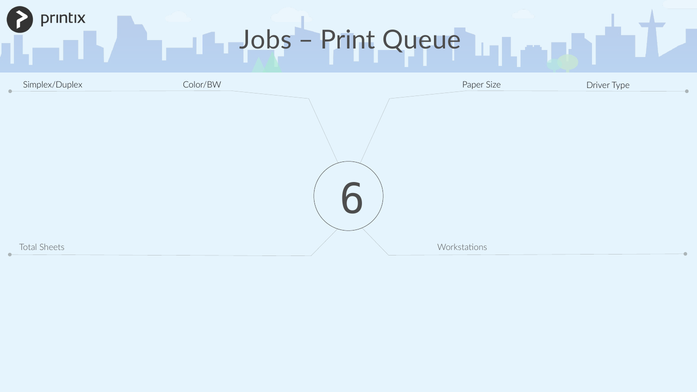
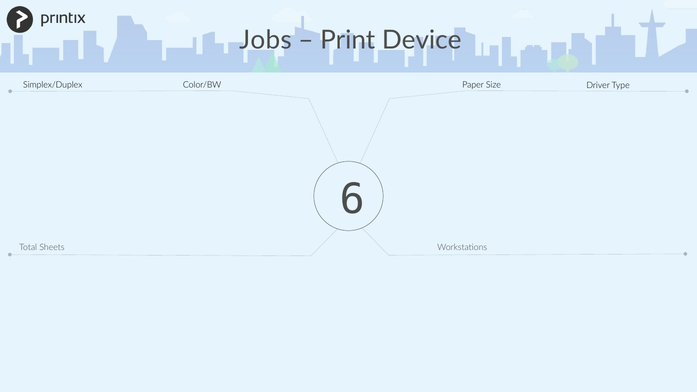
Queue: Queue -> Device
